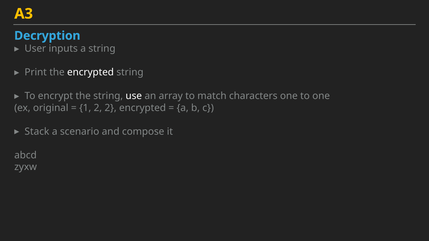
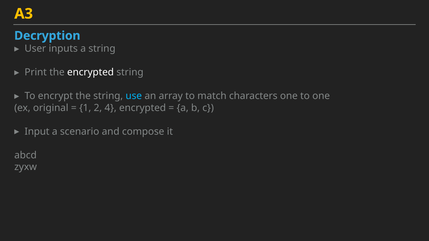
use colour: white -> light blue
2 2: 2 -> 4
Stack: Stack -> Input
